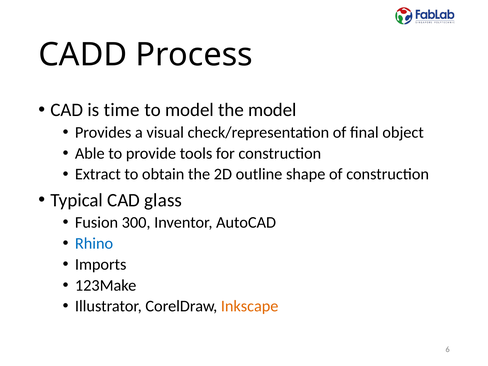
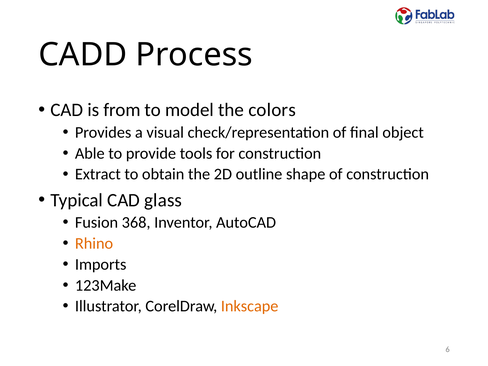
time: time -> from
the model: model -> colors
300: 300 -> 368
Rhino colour: blue -> orange
